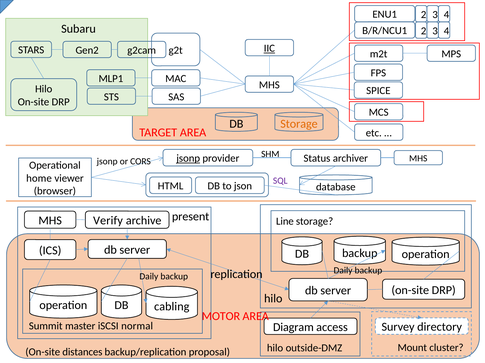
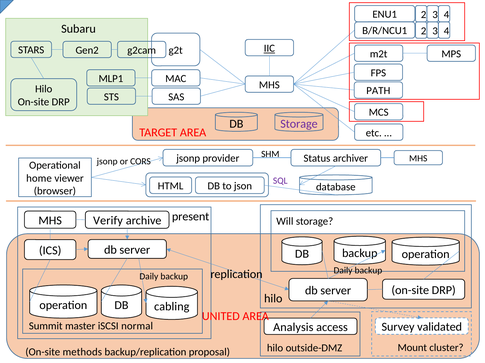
SPICE: SPICE -> PATH
Storage at (299, 124) colour: orange -> purple
jsonp at (188, 159) underline: present -> none
Line: Line -> Will
MOTOR: MOTOR -> UNITED
directory: directory -> validated
Diagram: Diagram -> Analysis
distances: distances -> methods
